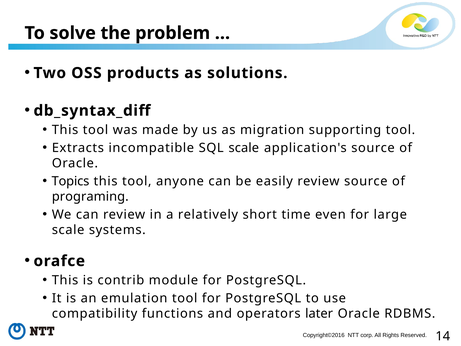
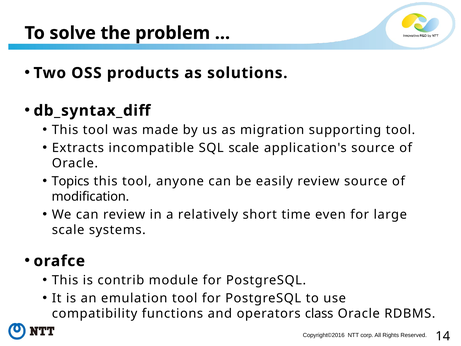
programing: programing -> modification
later: later -> class
